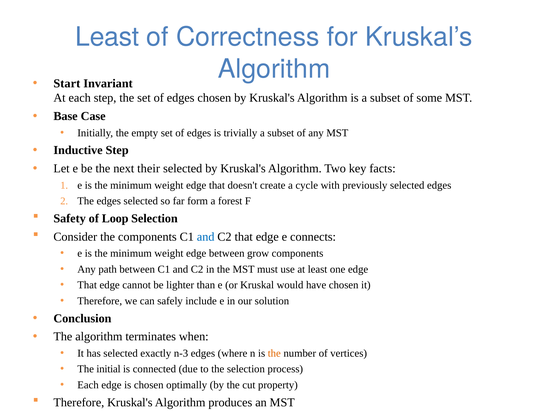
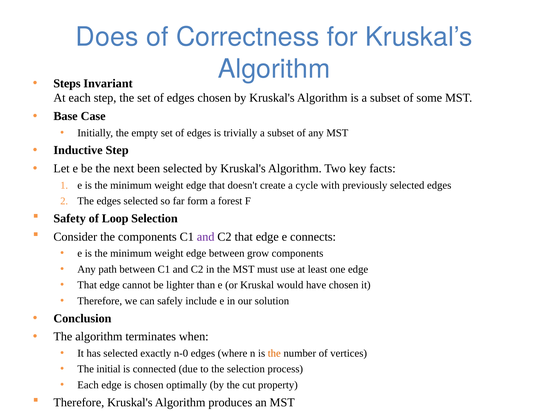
Least at (107, 37): Least -> Does
Start: Start -> Steps
their: their -> been
and at (206, 237) colour: blue -> purple
n-3: n-3 -> n-0
